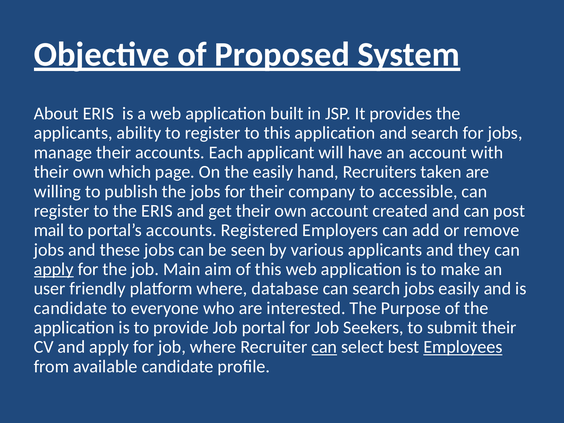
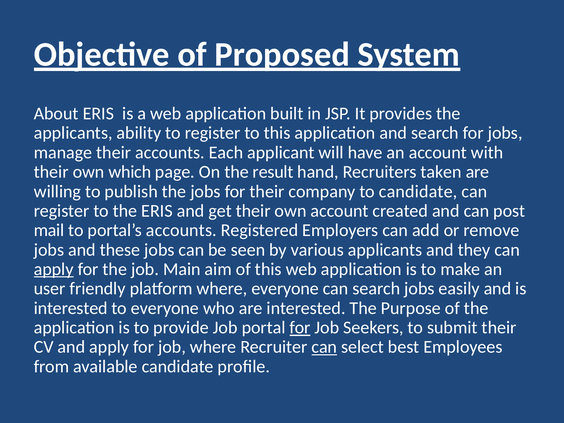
the easily: easily -> result
to accessible: accessible -> candidate
where database: database -> everyone
candidate at (71, 308): candidate -> interested
for at (300, 328) underline: none -> present
Employees underline: present -> none
